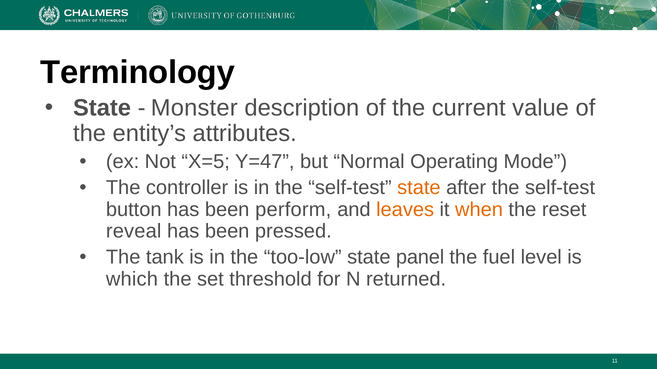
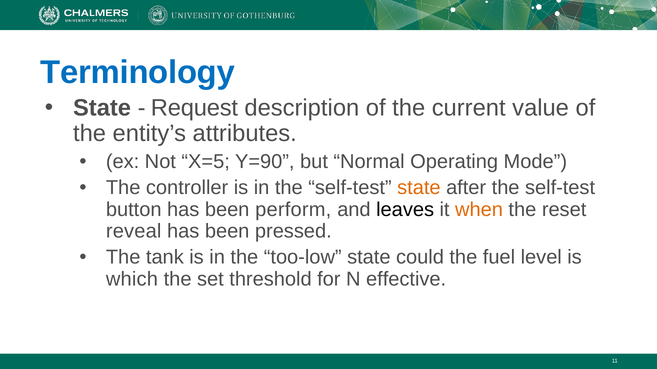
Terminology colour: black -> blue
Monster: Monster -> Request
Y=47: Y=47 -> Y=90
leaves colour: orange -> black
panel: panel -> could
returned: returned -> effective
